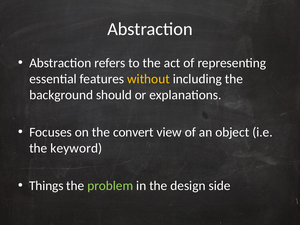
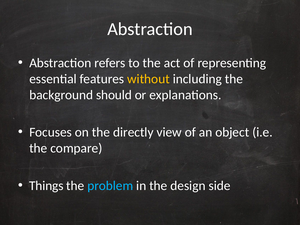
convert: convert -> directly
keyword: keyword -> compare
problem colour: light green -> light blue
